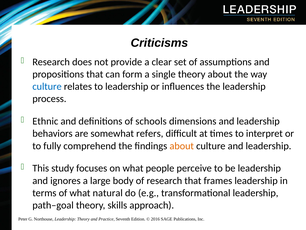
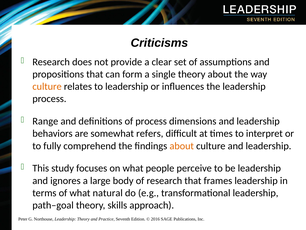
culture at (47, 86) colour: blue -> orange
Ethnic: Ethnic -> Range
of schools: schools -> process
